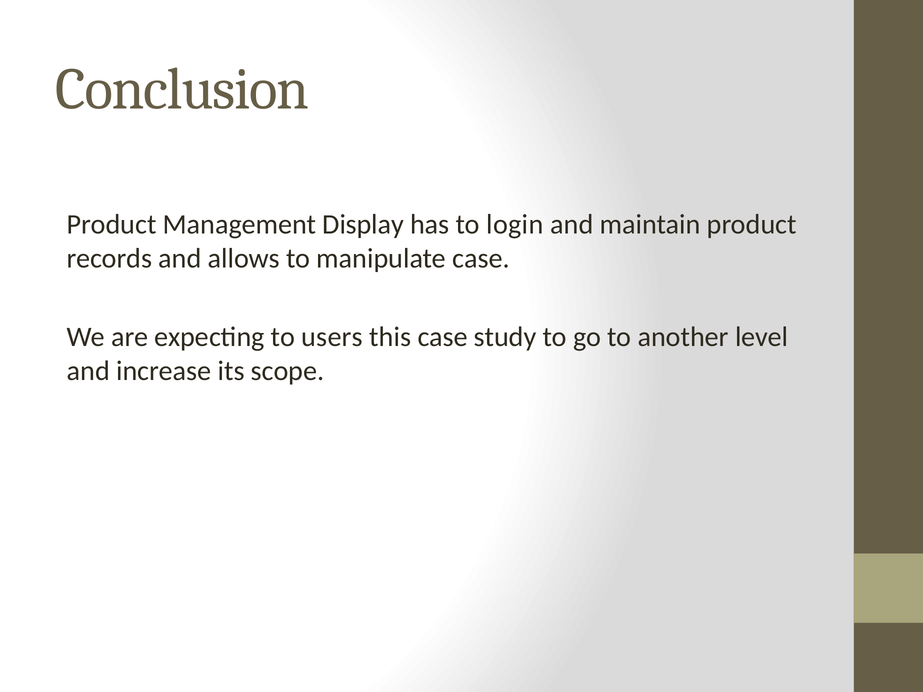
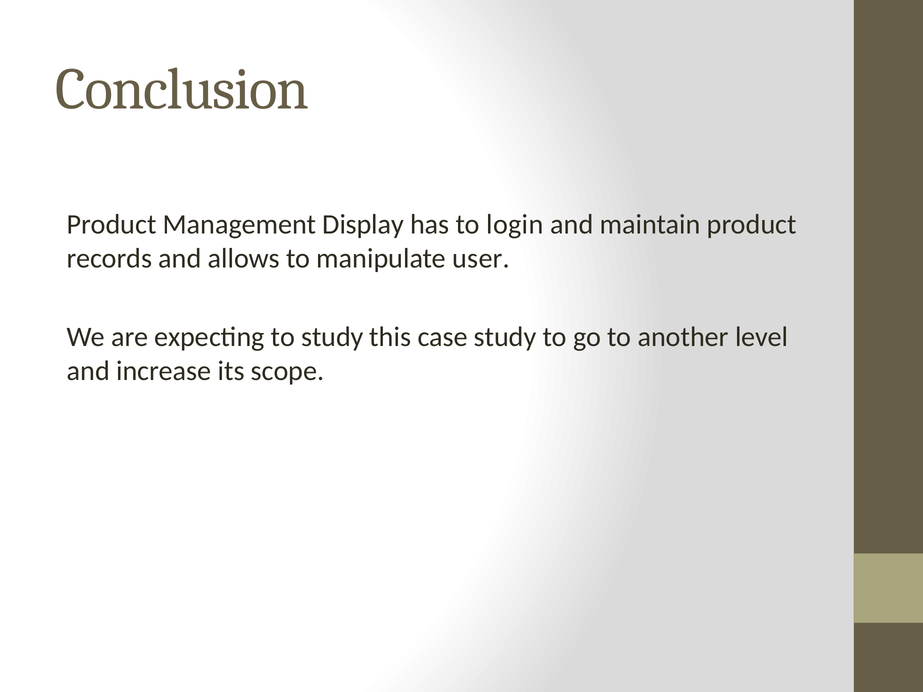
manipulate case: case -> user
to users: users -> study
